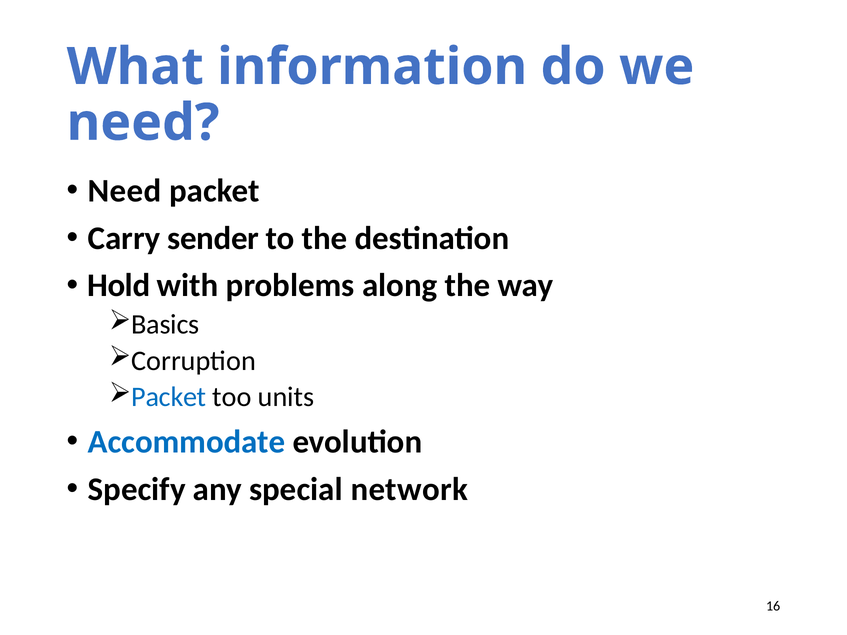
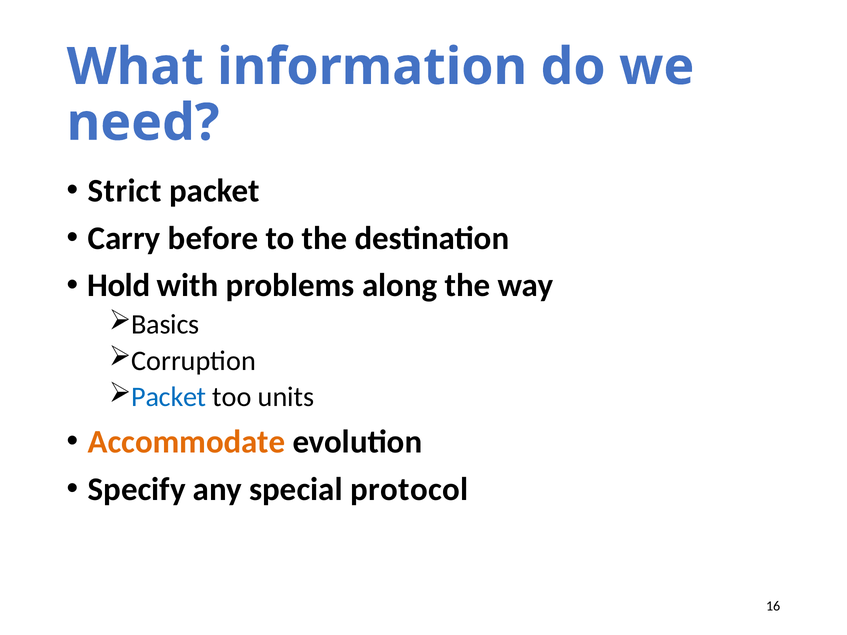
Need at (125, 191): Need -> Strict
sender: sender -> before
Accommodate colour: blue -> orange
network: network -> protocol
